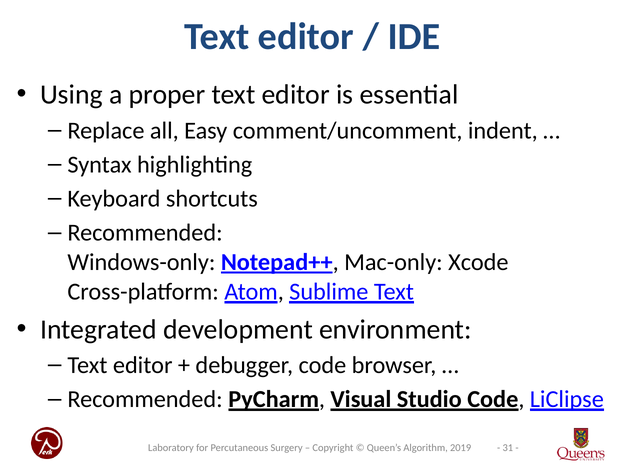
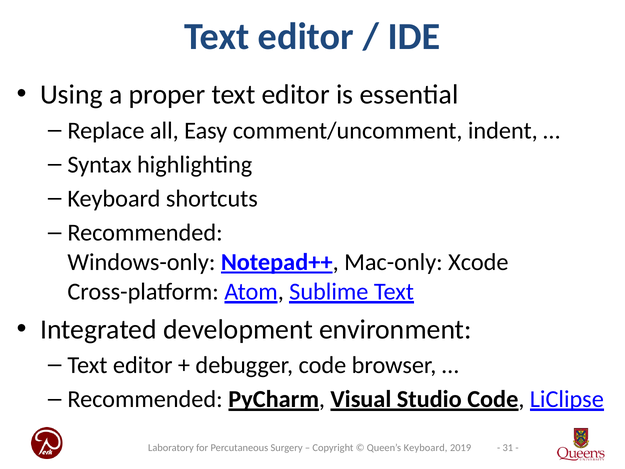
Queen’s Algorithm: Algorithm -> Keyboard
